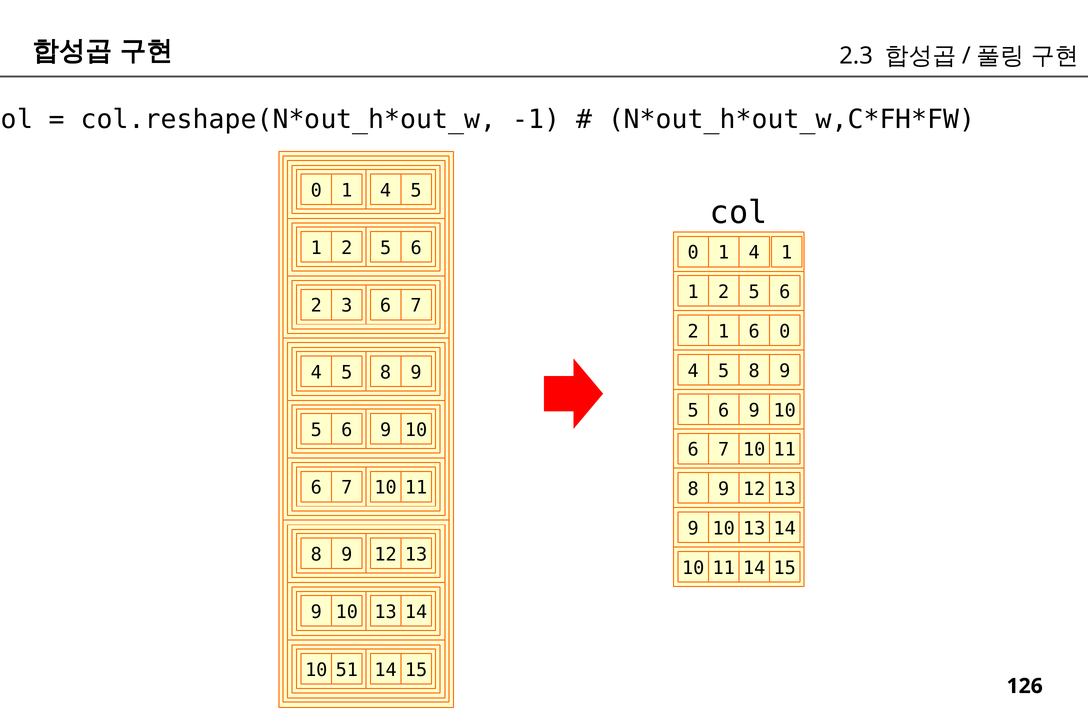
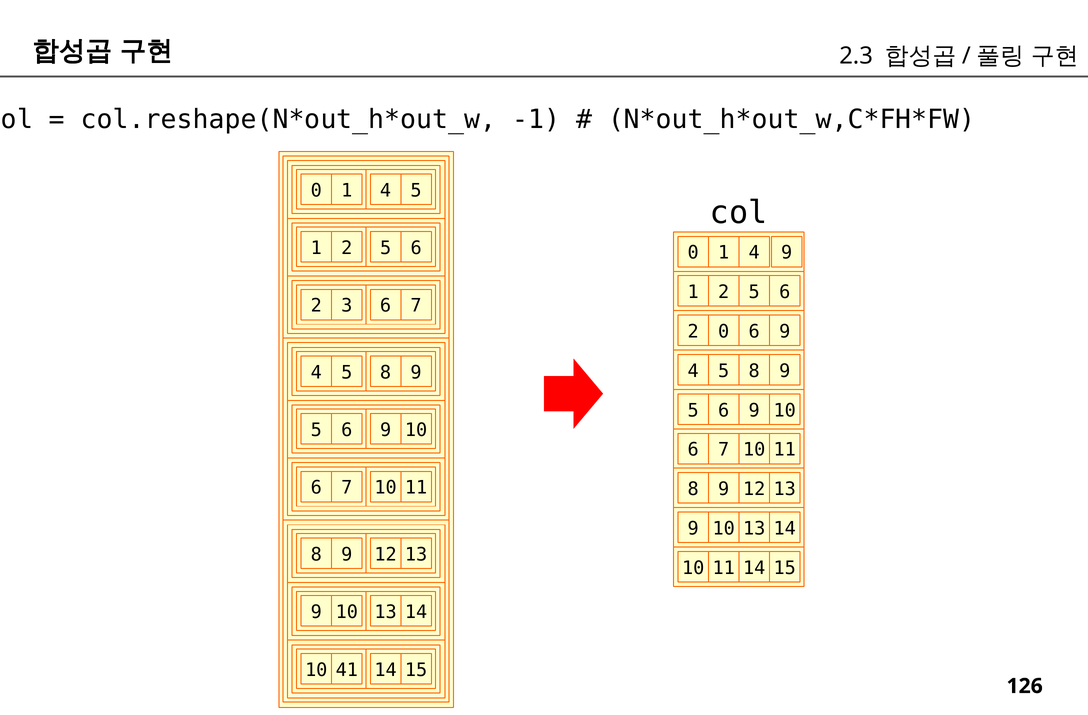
4 1: 1 -> 9
2 1: 1 -> 0
0 at (785, 332): 0 -> 9
51: 51 -> 41
